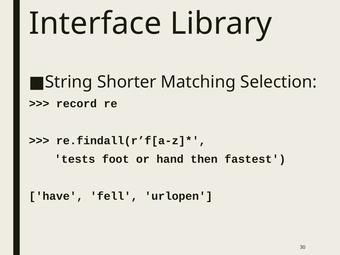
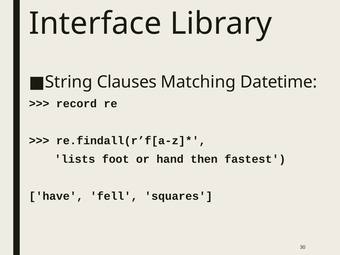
Shorter: Shorter -> Clauses
Selection: Selection -> Datetime
tests: tests -> lists
urlopen: urlopen -> squares
